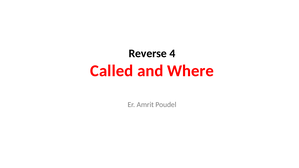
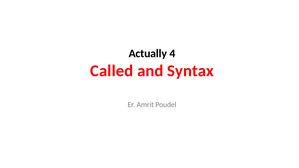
Reverse: Reverse -> Actually
Where: Where -> Syntax
